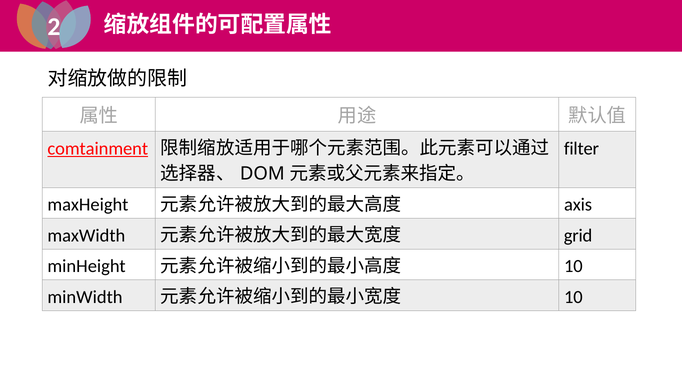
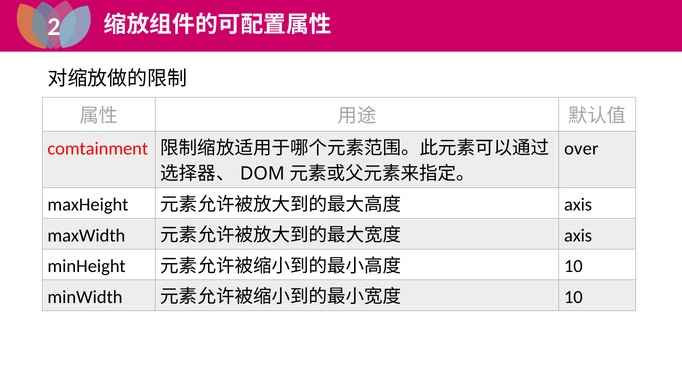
comtainment underline: present -> none
filter: filter -> over
grid at (578, 236): grid -> axis
